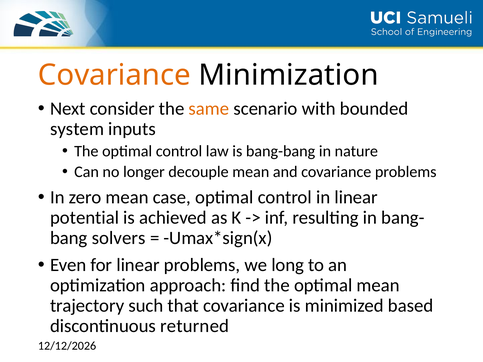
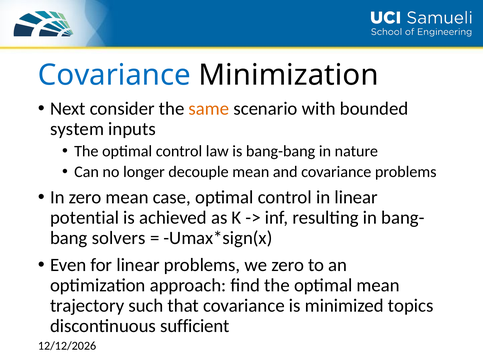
Covariance at (114, 75) colour: orange -> blue
we long: long -> zero
based: based -> topics
returned: returned -> sufficient
